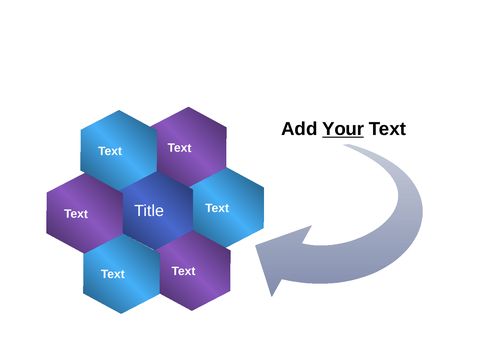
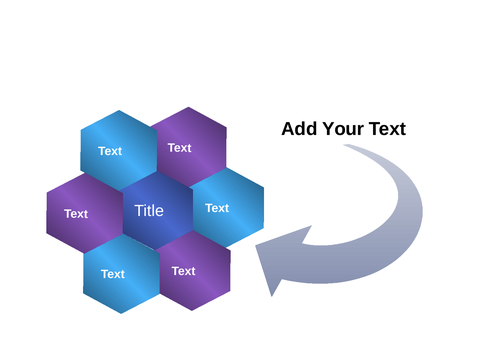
Your underline: present -> none
